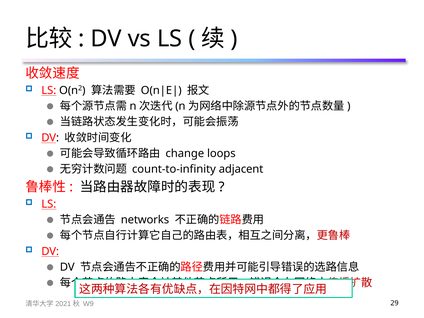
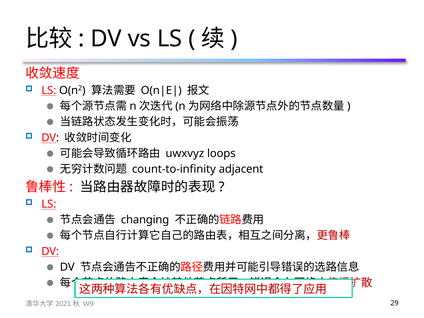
change: change -> uwxvyz
networks: networks -> changing
